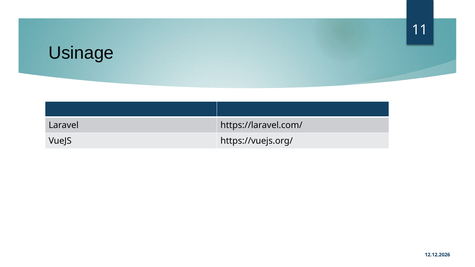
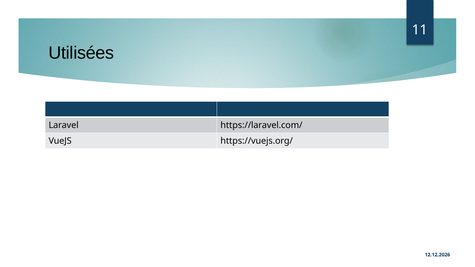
Usinage: Usinage -> Utilisées
